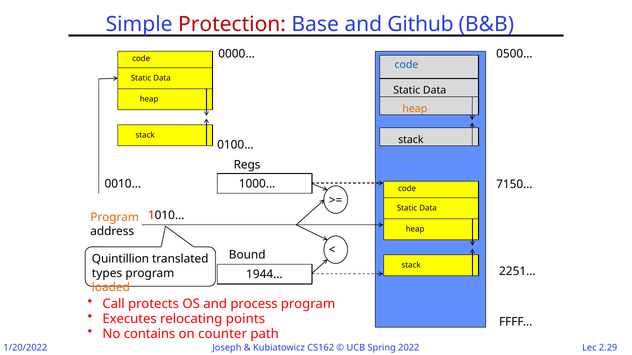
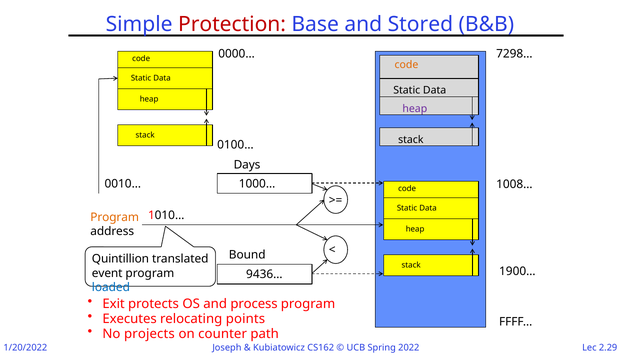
Github: Github -> Stored
0500…: 0500… -> 7298…
code at (406, 65) colour: blue -> orange
heap at (415, 109) colour: orange -> purple
Regs: Regs -> Days
7150…: 7150… -> 1008…
2251…: 2251… -> 1900…
types: types -> event
1944…: 1944… -> 9436…
loaded colour: orange -> blue
Call: Call -> Exit
contains: contains -> projects
